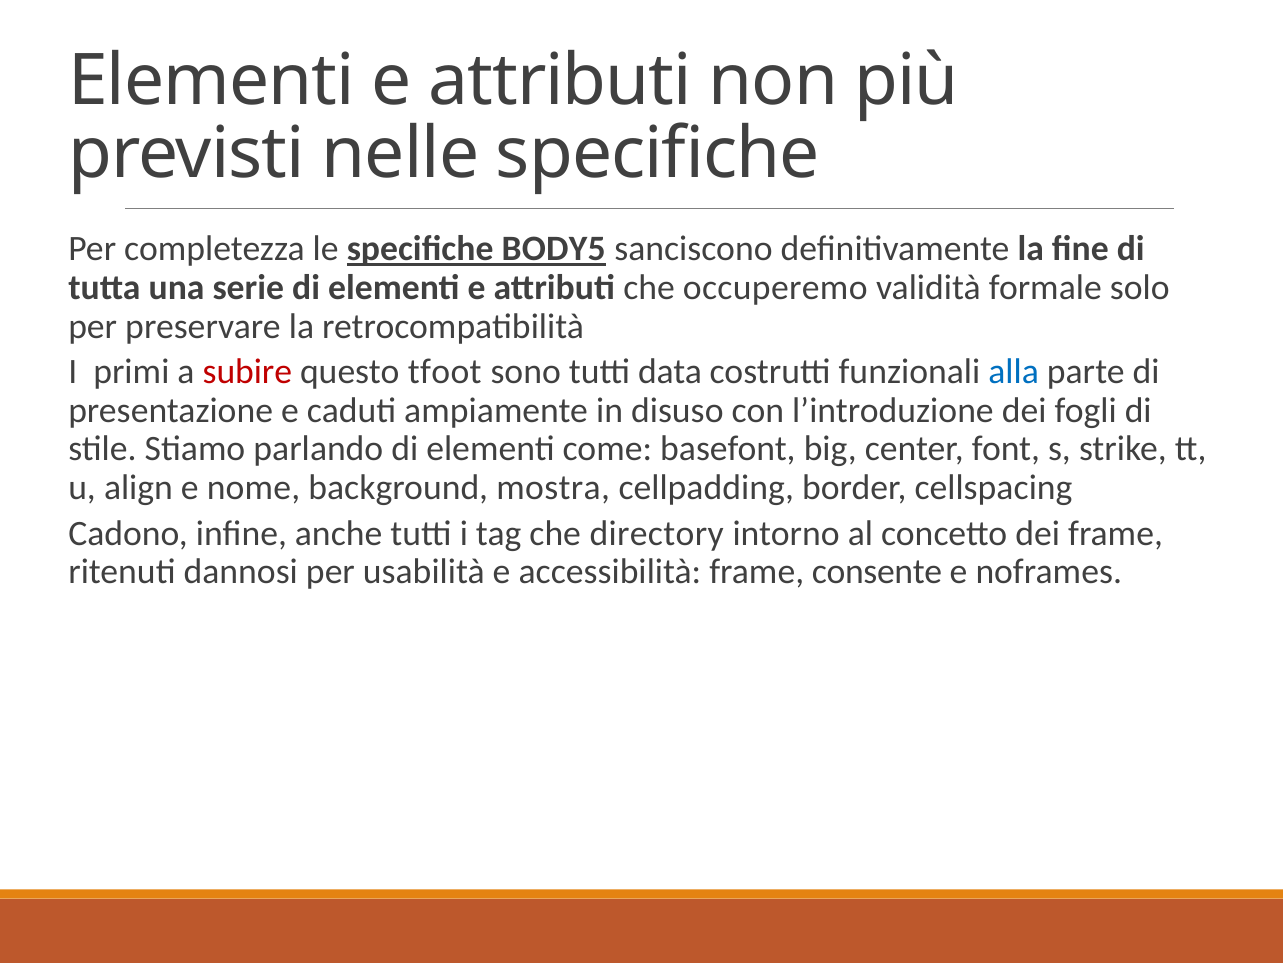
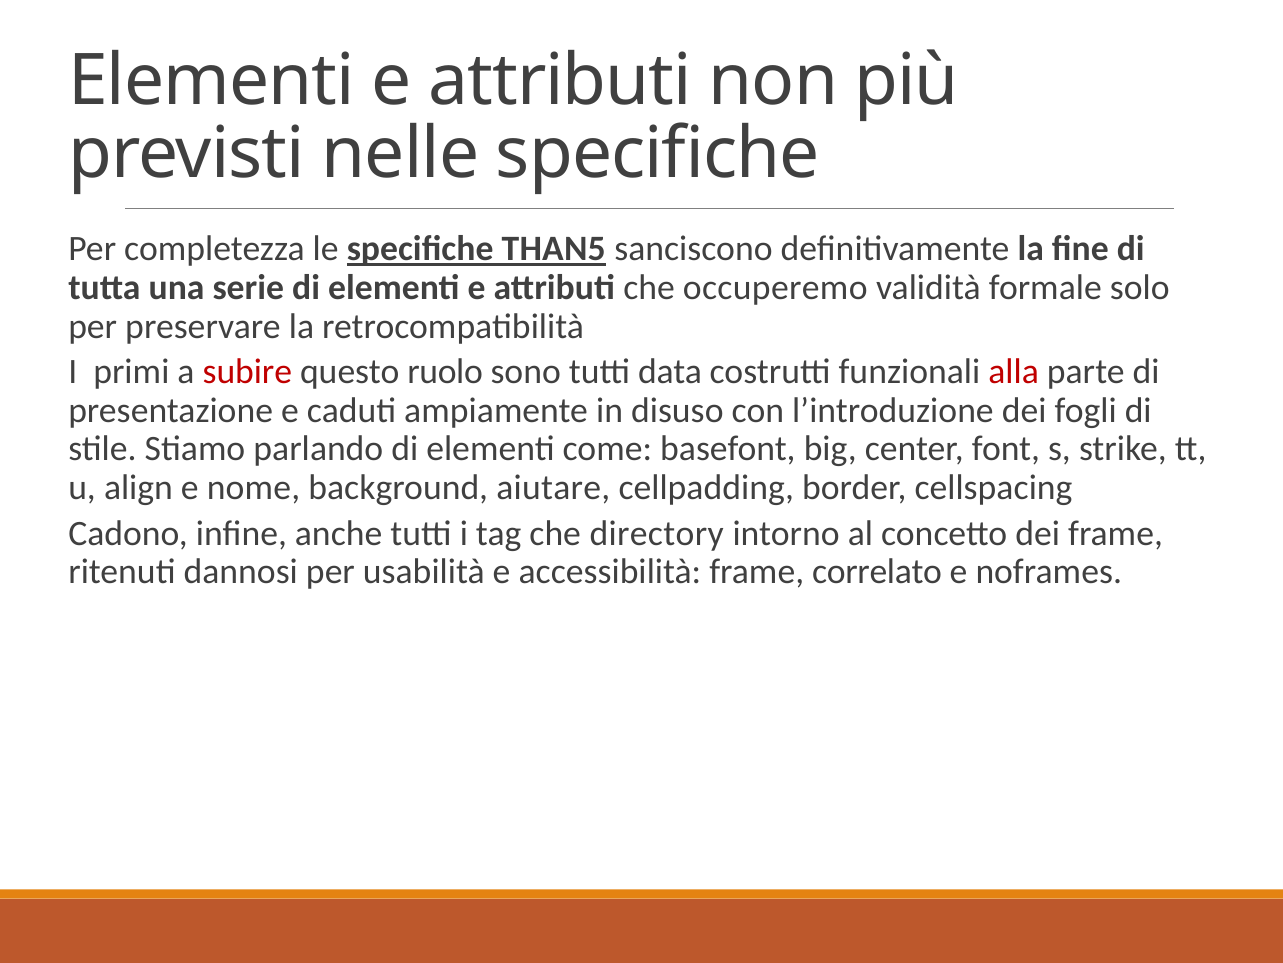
BODY5: BODY5 -> THAN5
tfoot: tfoot -> ruolo
alla colour: blue -> red
mostra: mostra -> aiutare
consente: consente -> correlato
